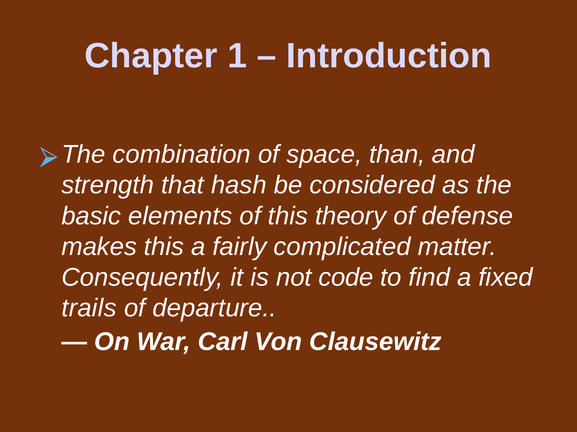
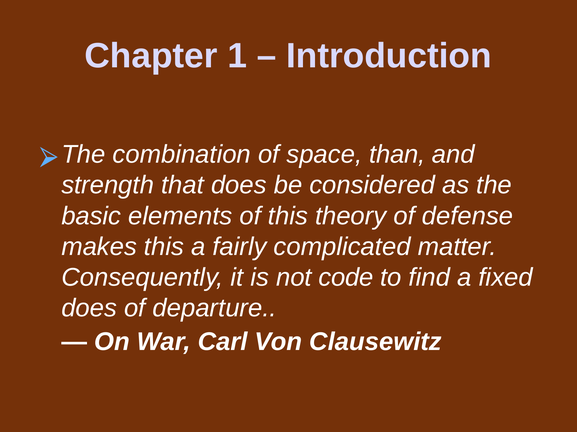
that hash: hash -> does
trails at (89, 309): trails -> does
